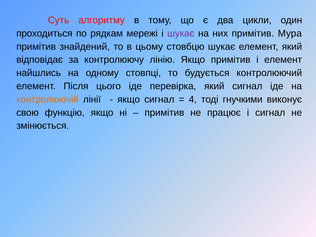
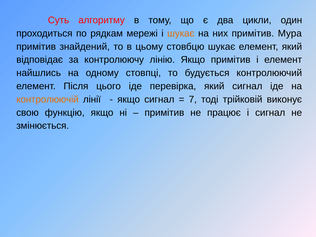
шукає at (181, 33) colour: purple -> orange
4: 4 -> 7
гнучкими: гнучкими -> трійковій
